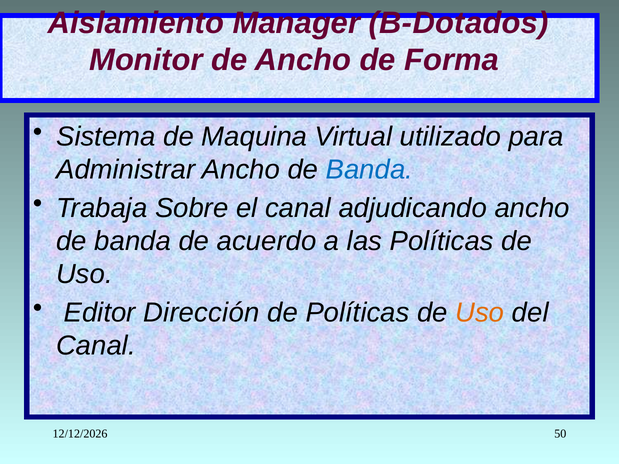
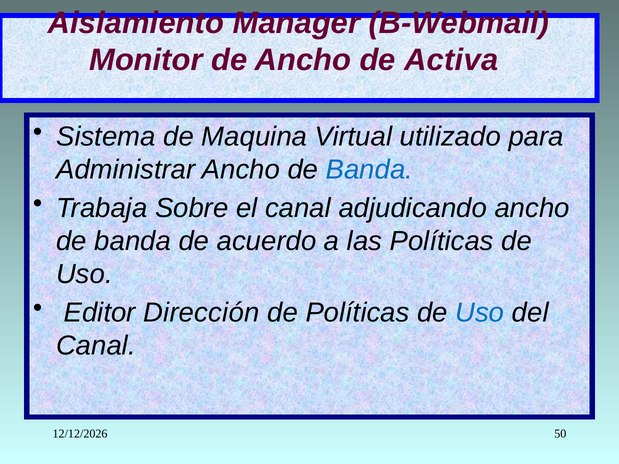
B-Dotados: B-Dotados -> B-Webmail
Forma: Forma -> Activa
Uso at (480, 313) colour: orange -> blue
